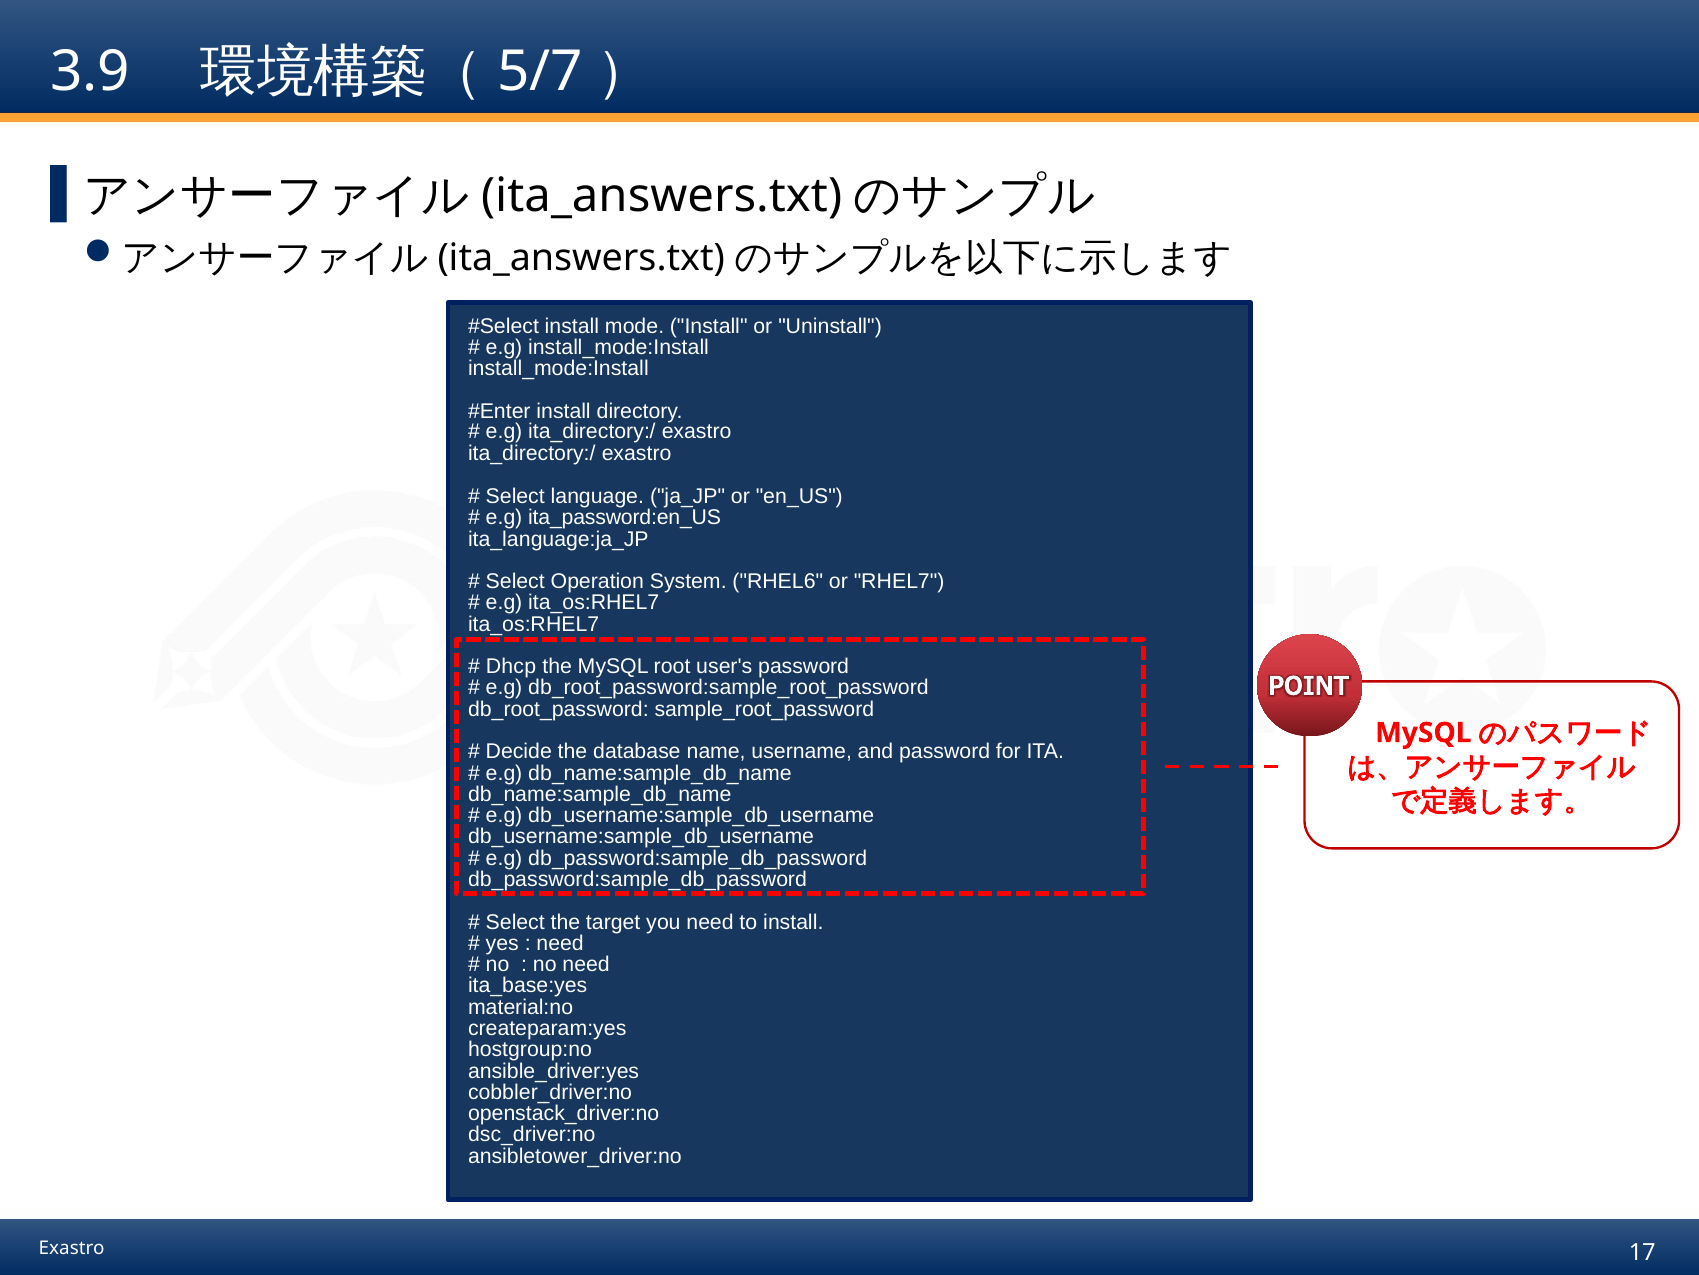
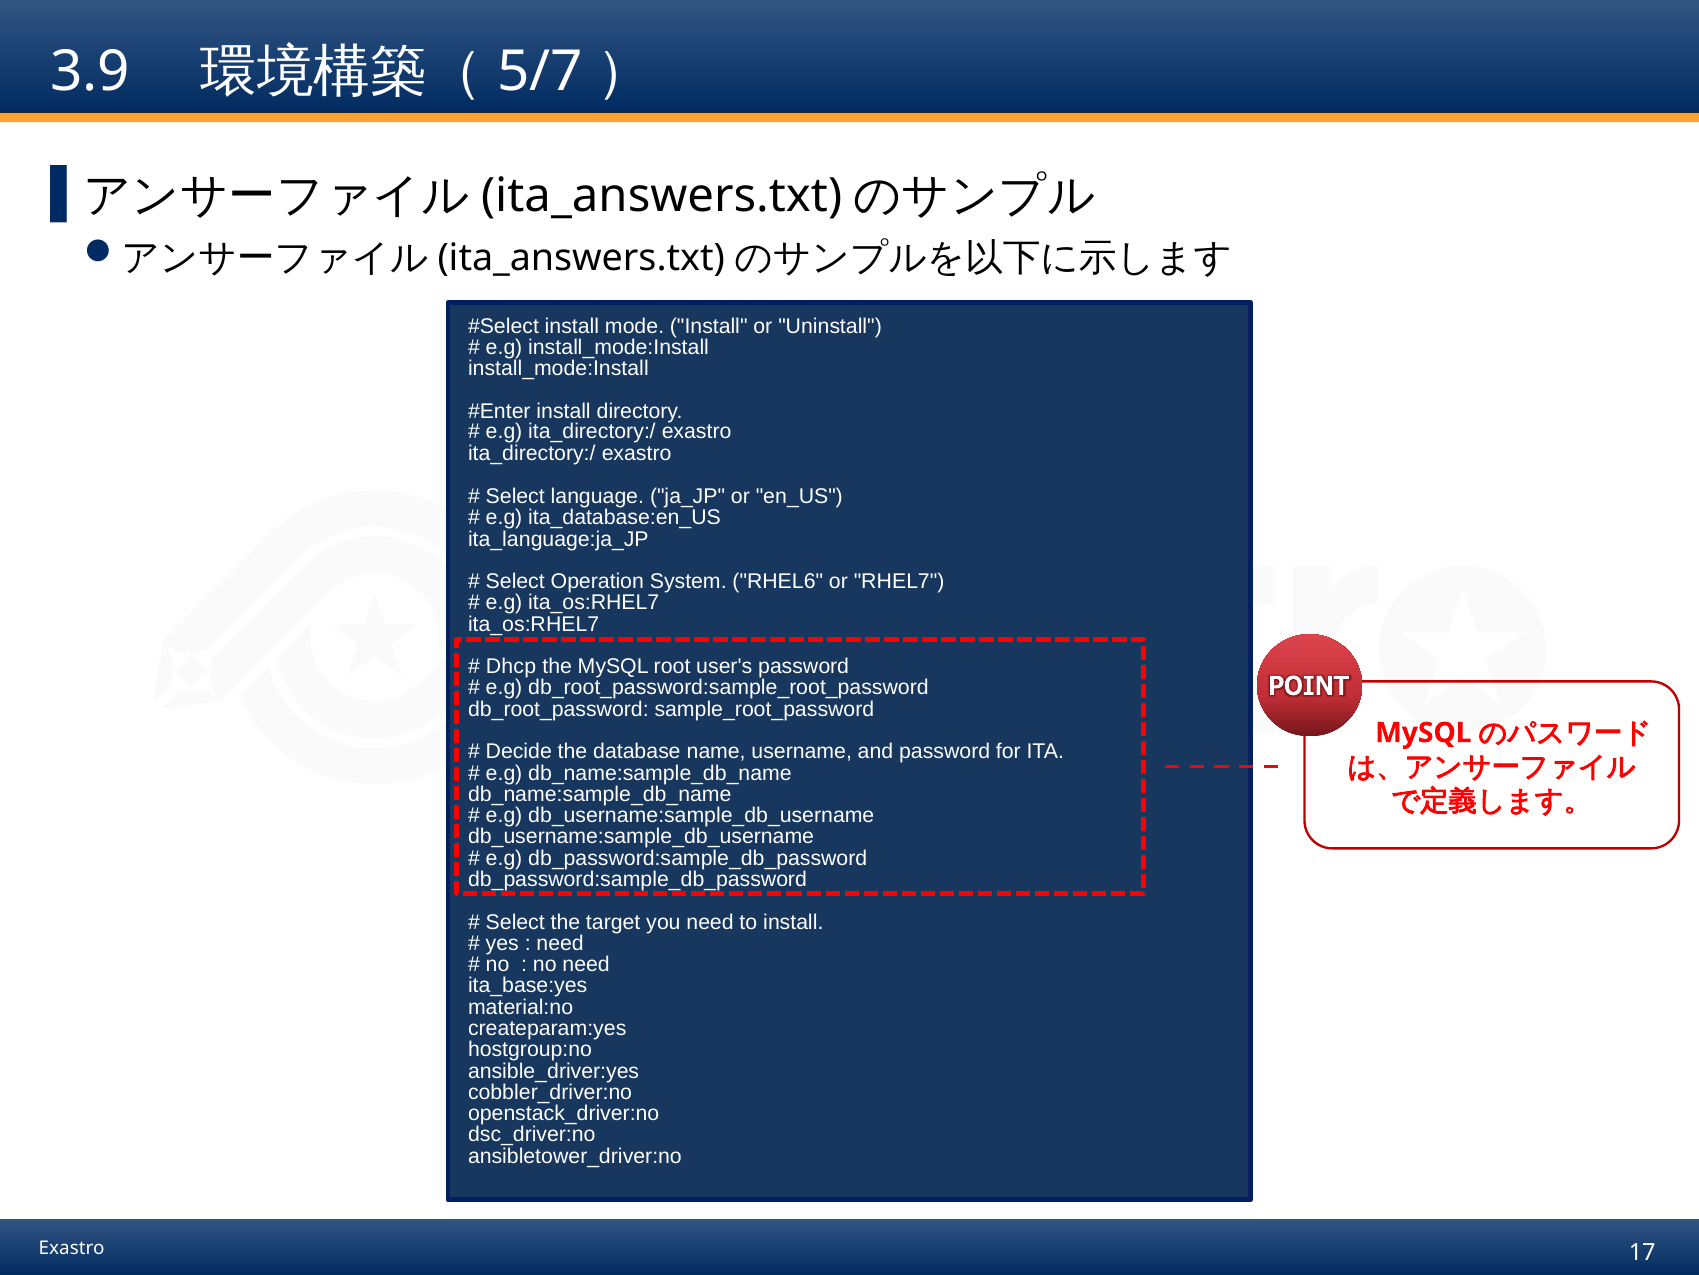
ita_password:en_US: ita_password:en_US -> ita_database:en_US
